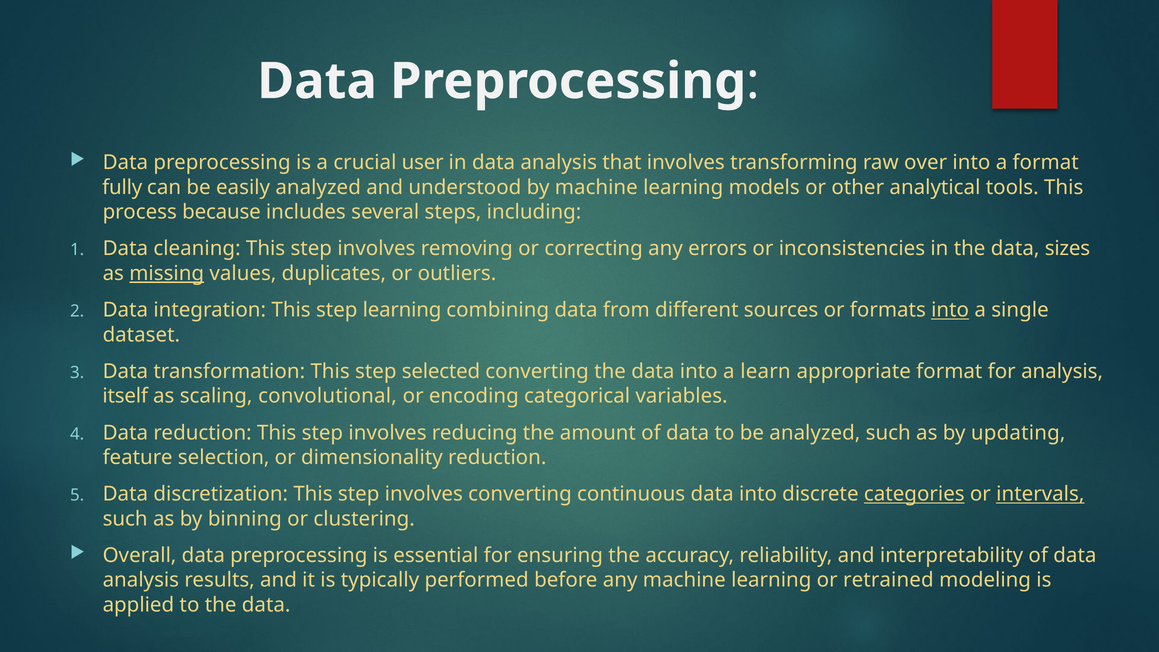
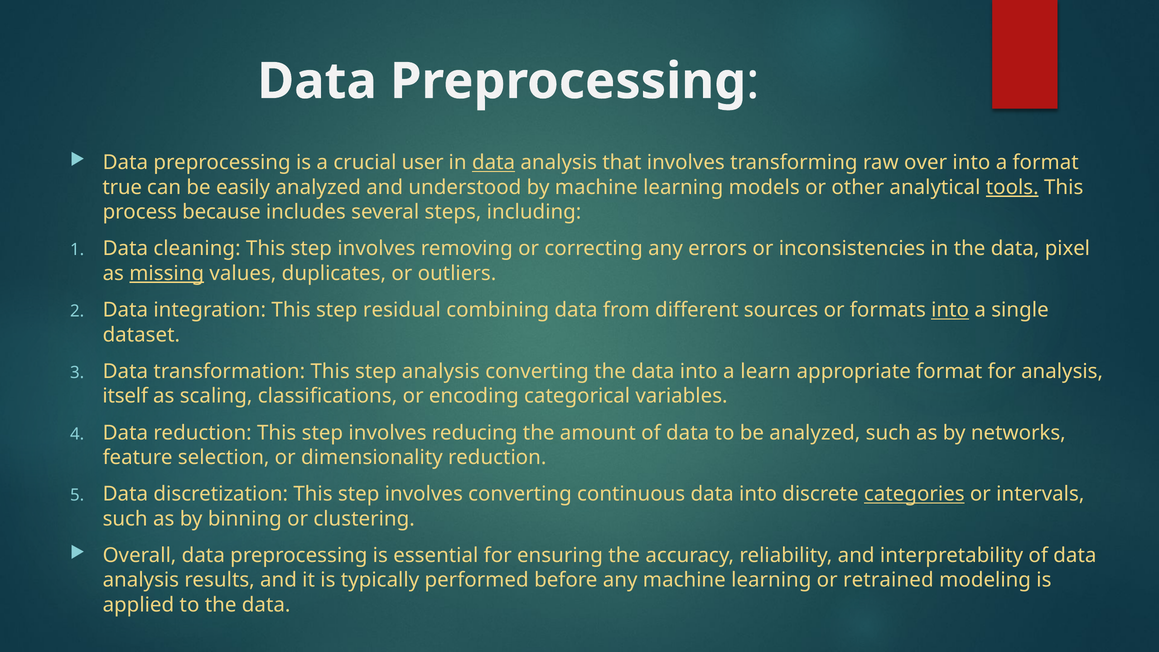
data at (494, 163) underline: none -> present
fully: fully -> true
tools underline: none -> present
sizes: sizes -> pixel
step learning: learning -> residual
step selected: selected -> analysis
convolutional: convolutional -> classifications
updating: updating -> networks
intervals underline: present -> none
